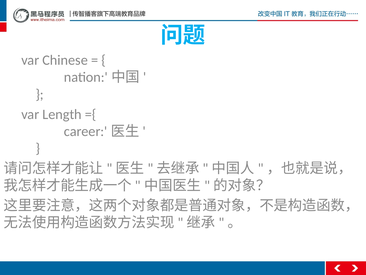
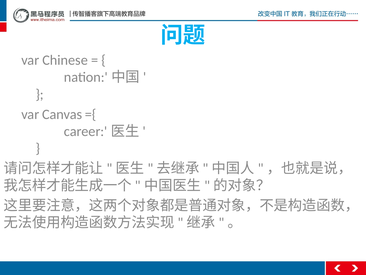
Length: Length -> Canvas
